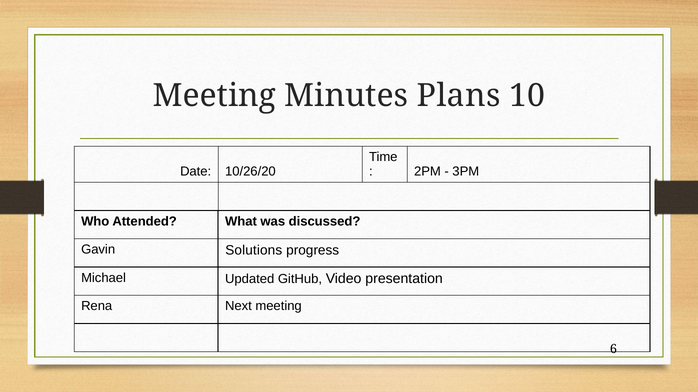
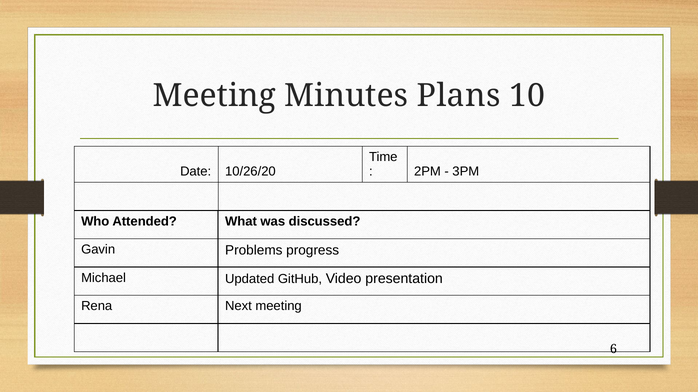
Solutions: Solutions -> Problems
